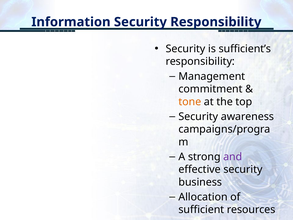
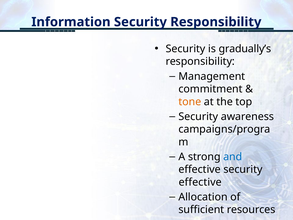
sufficient’s: sufficient’s -> gradually’s
and colour: purple -> blue
business at (200, 182): business -> effective
